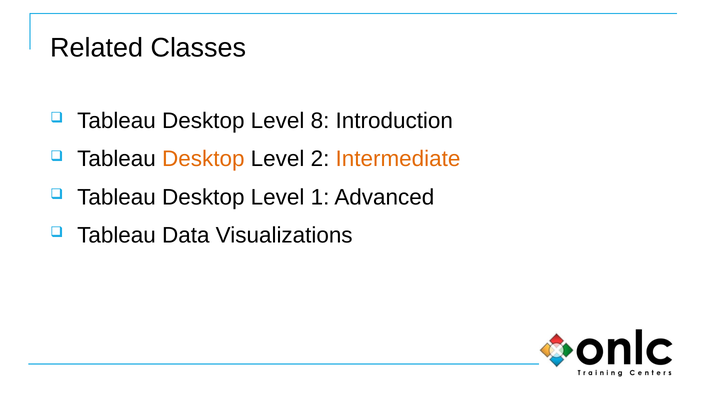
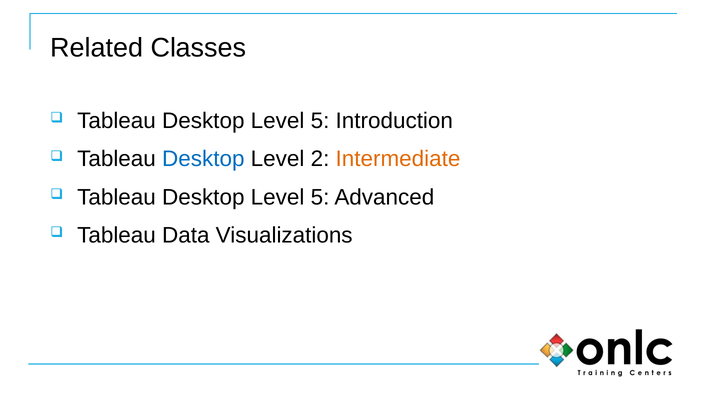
8 at (320, 121): 8 -> 5
Desktop at (203, 159) colour: orange -> blue
1 at (320, 197): 1 -> 5
